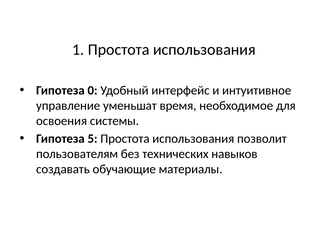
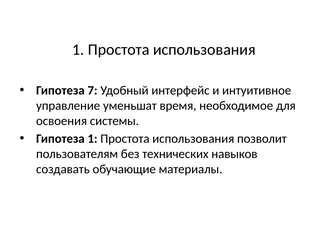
0: 0 -> 7
Гипотеза 5: 5 -> 1
